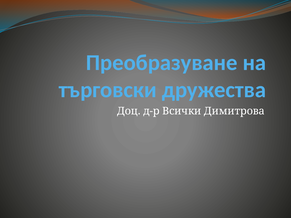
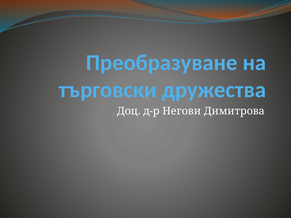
Всички: Всички -> Негови
